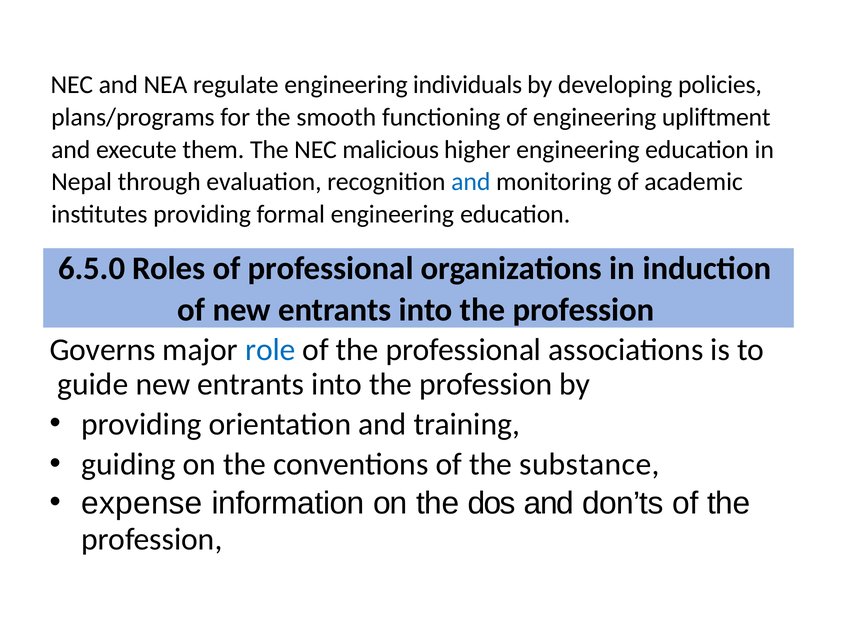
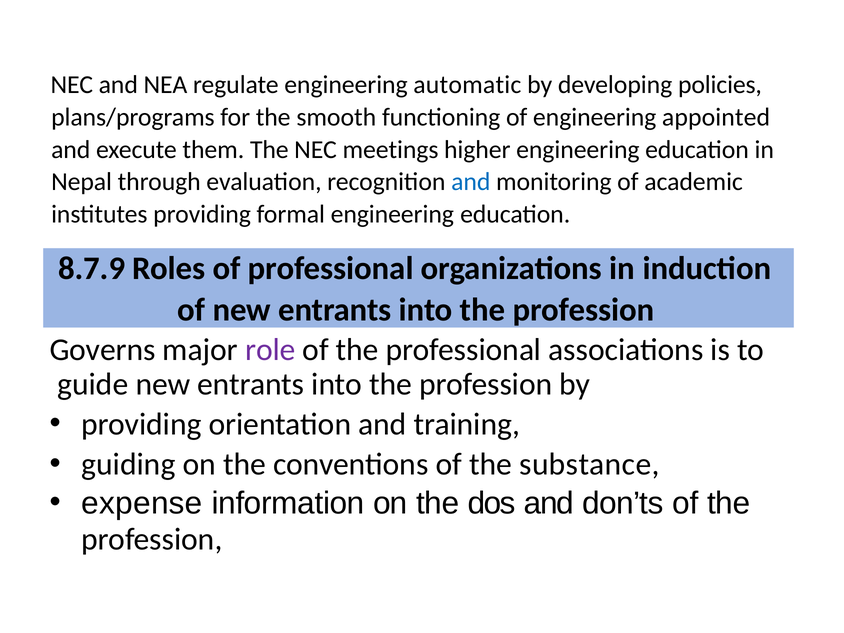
individuals: individuals -> automatic
upliftment: upliftment -> appointed
malicious: malicious -> meetings
6.5.0: 6.5.0 -> 8.7.9
role colour: blue -> purple
